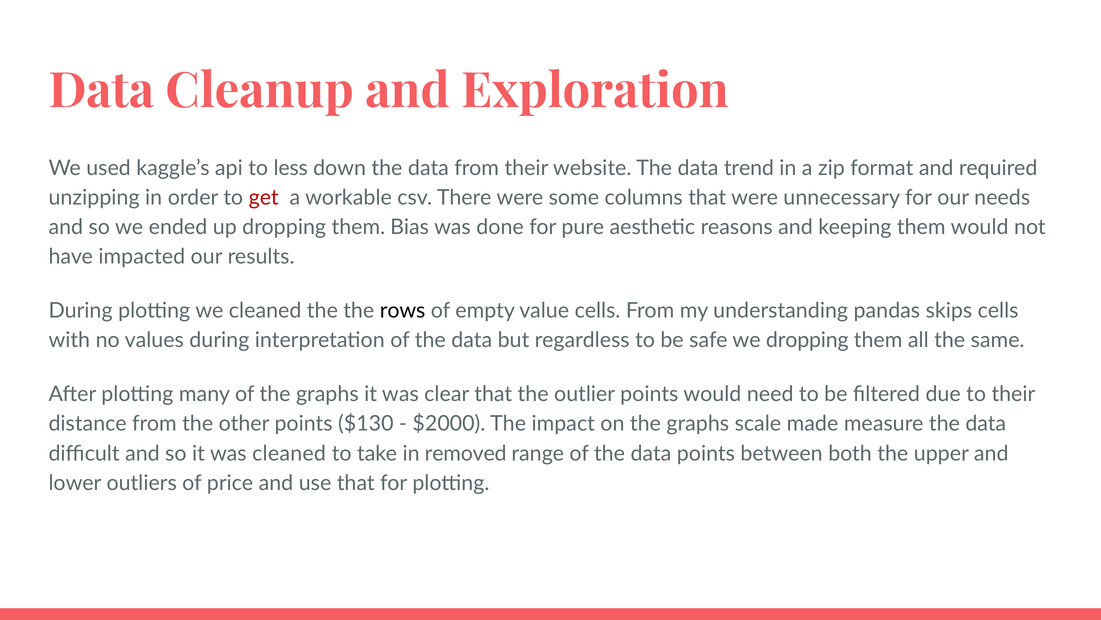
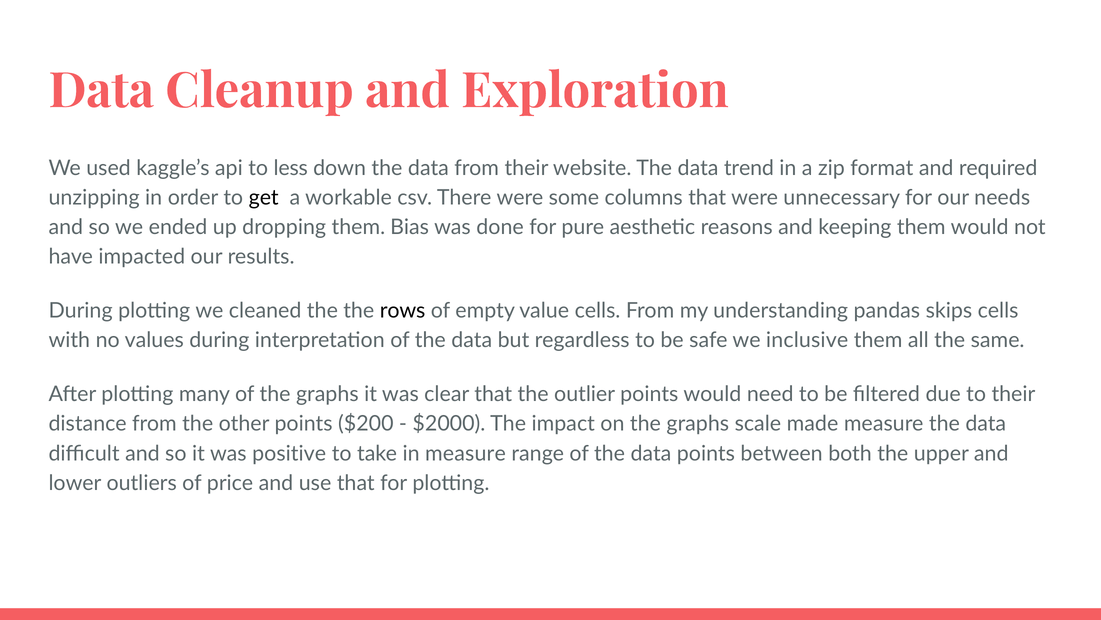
get colour: red -> black
we dropping: dropping -> inclusive
$130: $130 -> $200
was cleaned: cleaned -> positive
in removed: removed -> measure
